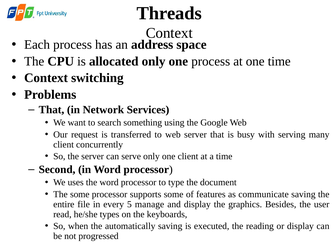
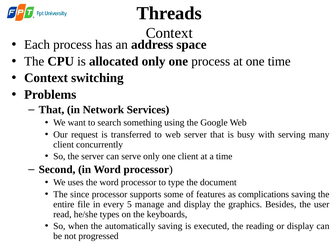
The some: some -> since
communicate: communicate -> complications
